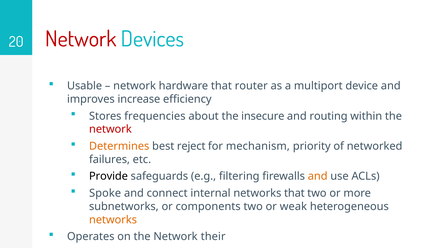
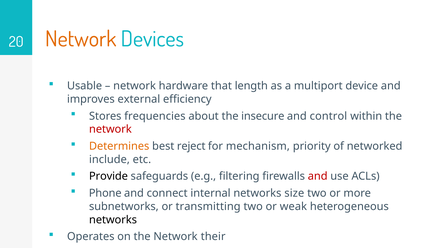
Network at (81, 39) colour: red -> orange
router: router -> length
increase: increase -> external
routing: routing -> control
failures: failures -> include
and at (318, 176) colour: orange -> red
Spoke: Spoke -> Phone
networks that: that -> size
components: components -> transmitting
networks at (113, 219) colour: orange -> black
